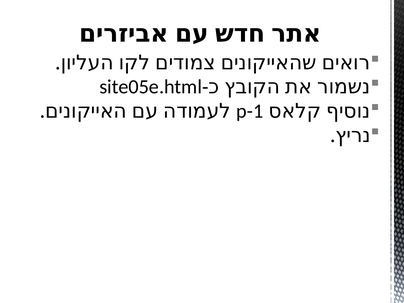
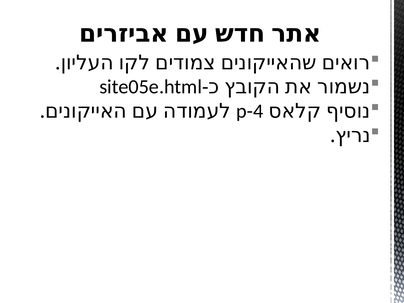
p-1: p-1 -> p-4
